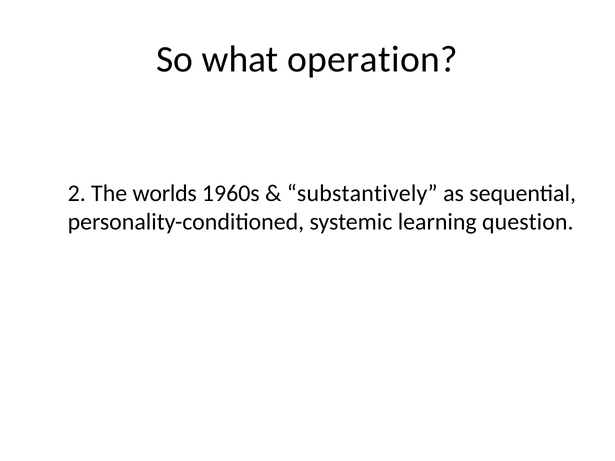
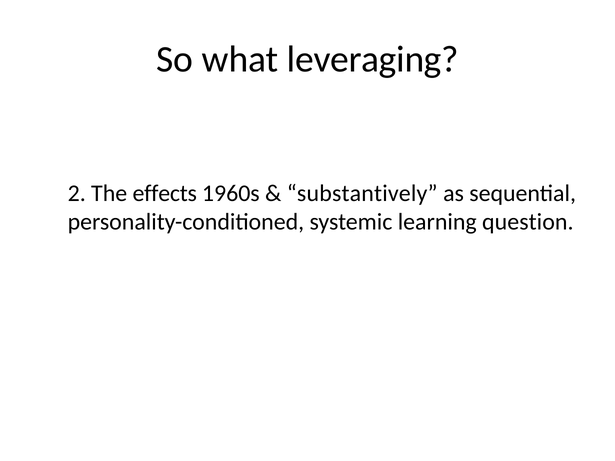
operation: operation -> leveraging
worlds: worlds -> effects
